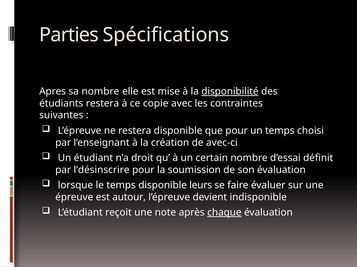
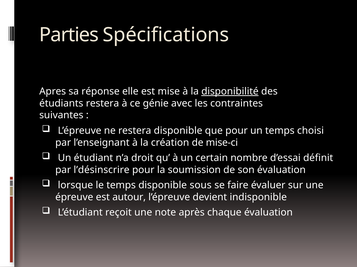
sa nombre: nombre -> réponse
copie: copie -> génie
avec-ci: avec-ci -> mise-ci
leurs: leurs -> sous
chaque underline: present -> none
